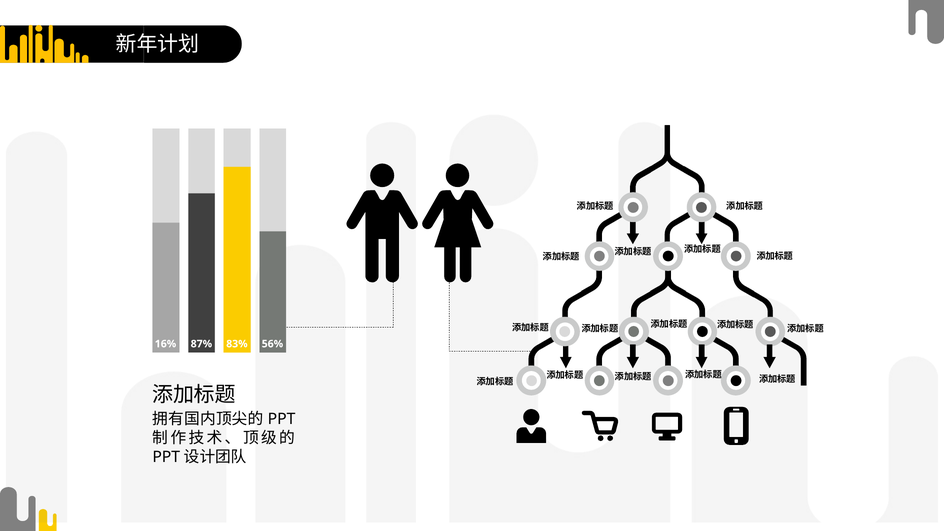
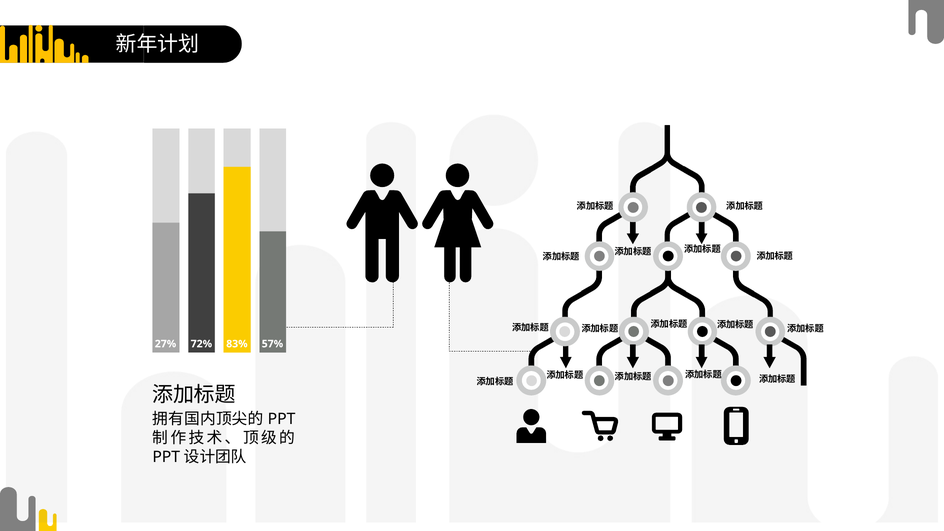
16%: 16% -> 27%
87%: 87% -> 72%
56%: 56% -> 57%
